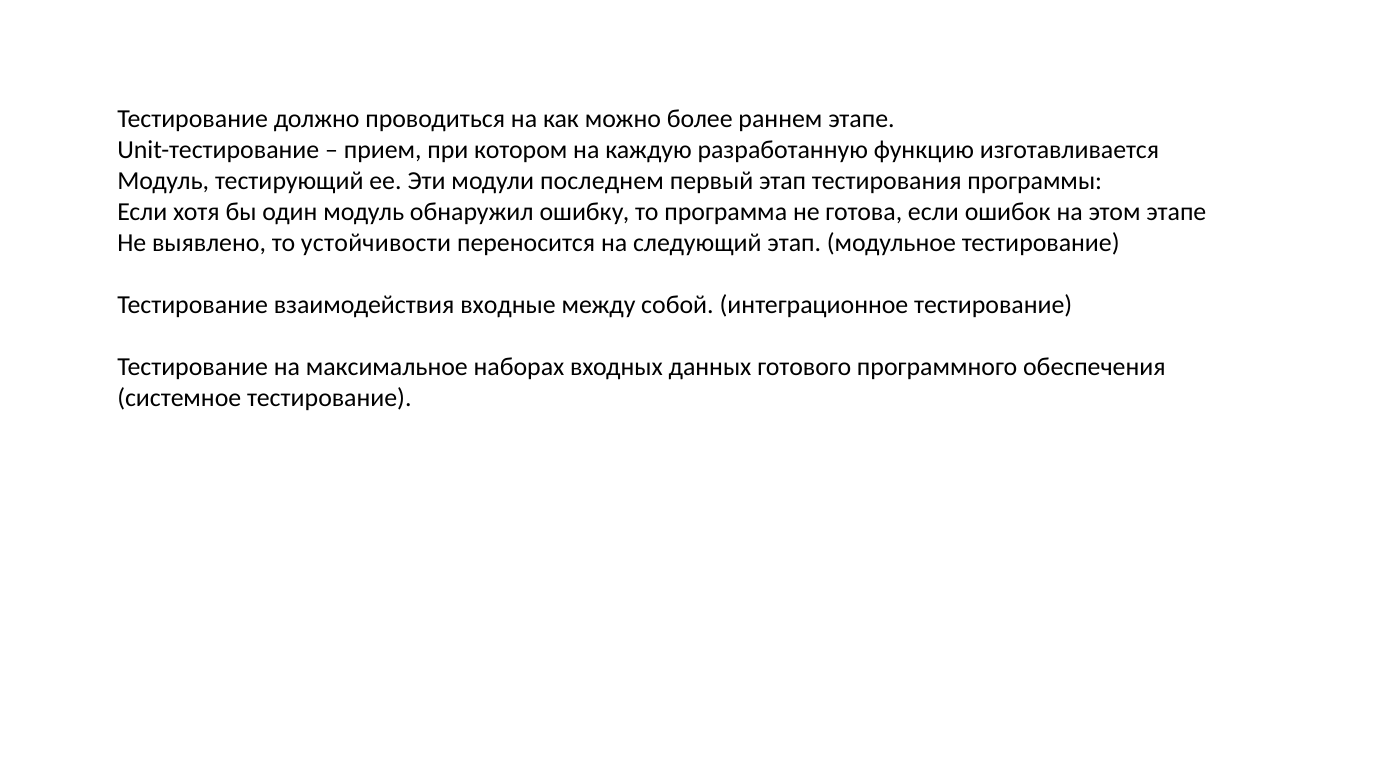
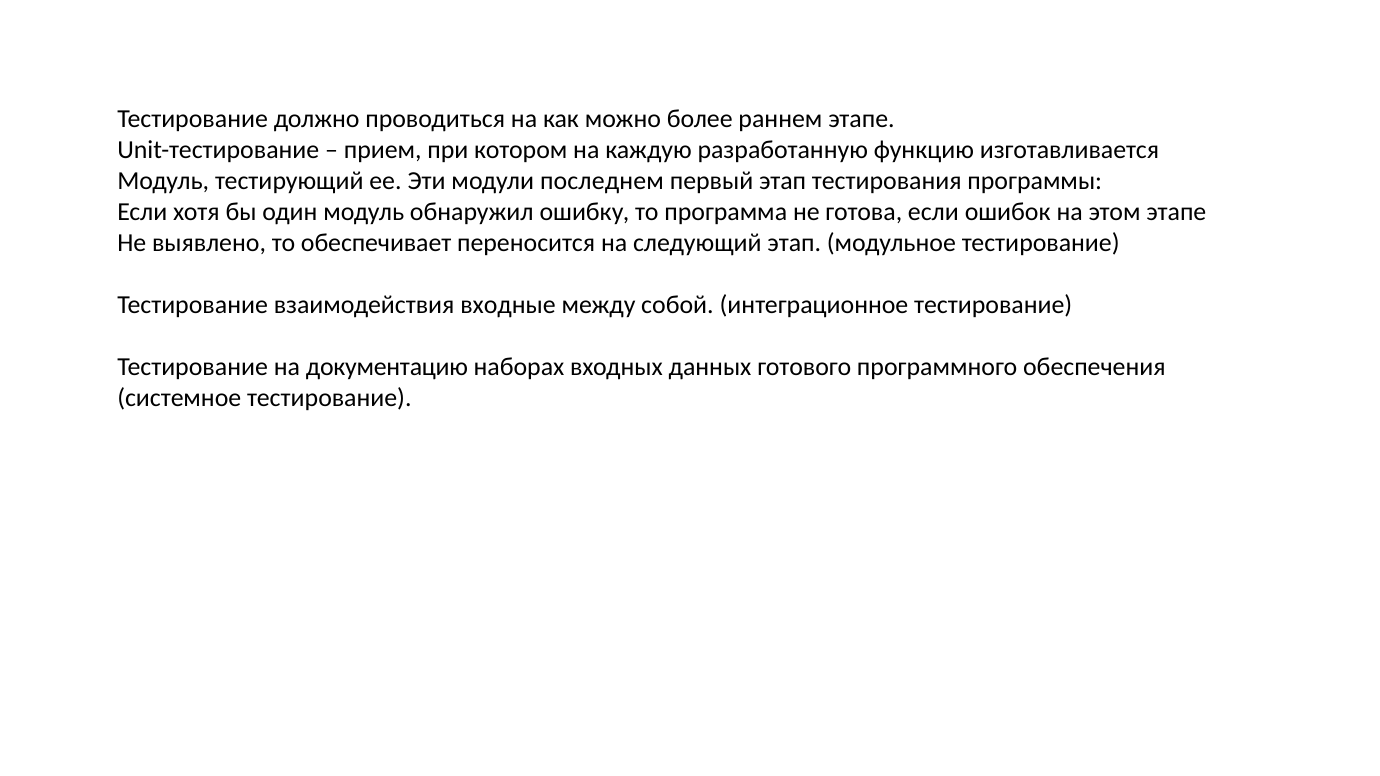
устойчивости: устойчивости -> обеспечивает
максимальное: максимальное -> документацию
